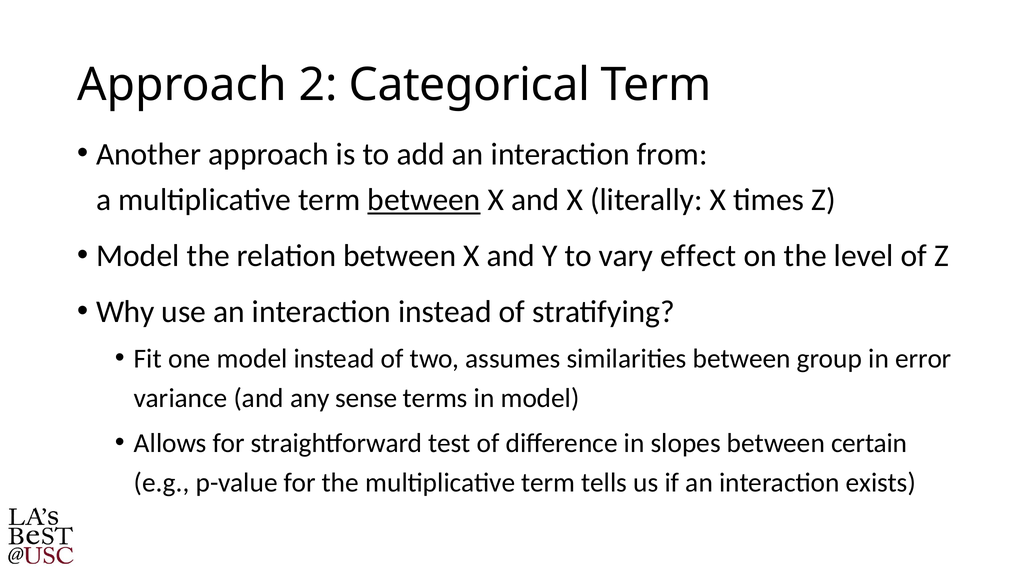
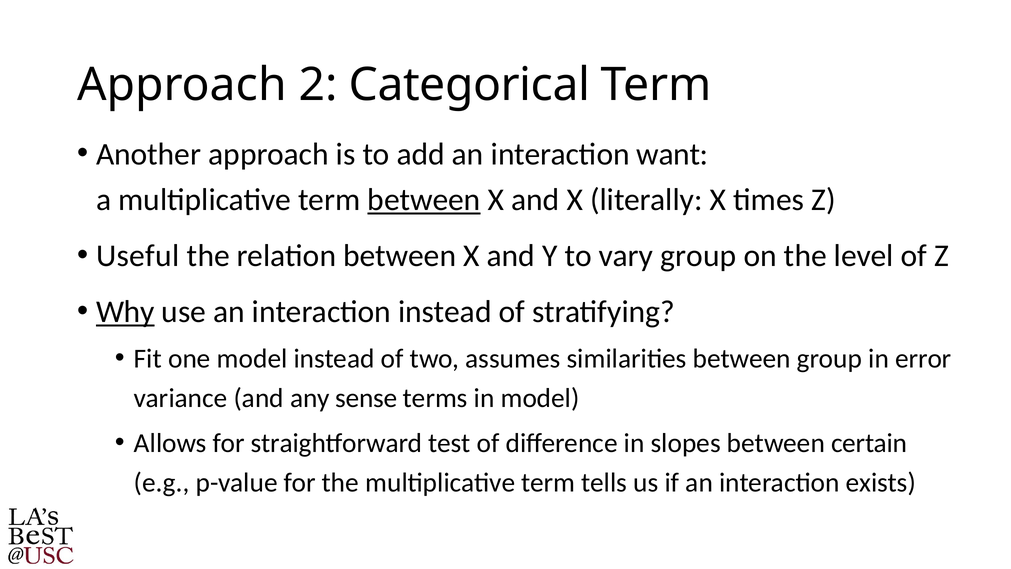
from: from -> want
Model at (138, 256): Model -> Useful
vary effect: effect -> group
Why underline: none -> present
